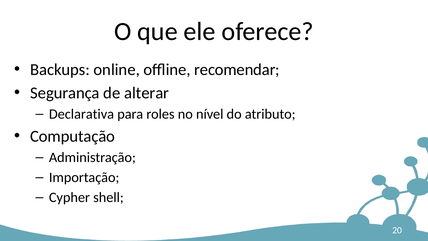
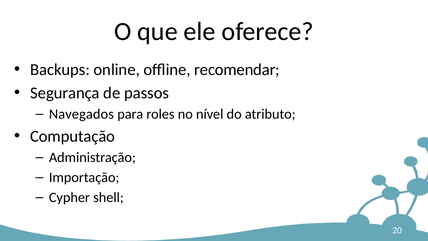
alterar: alterar -> passos
Declarativa: Declarativa -> Navegados
